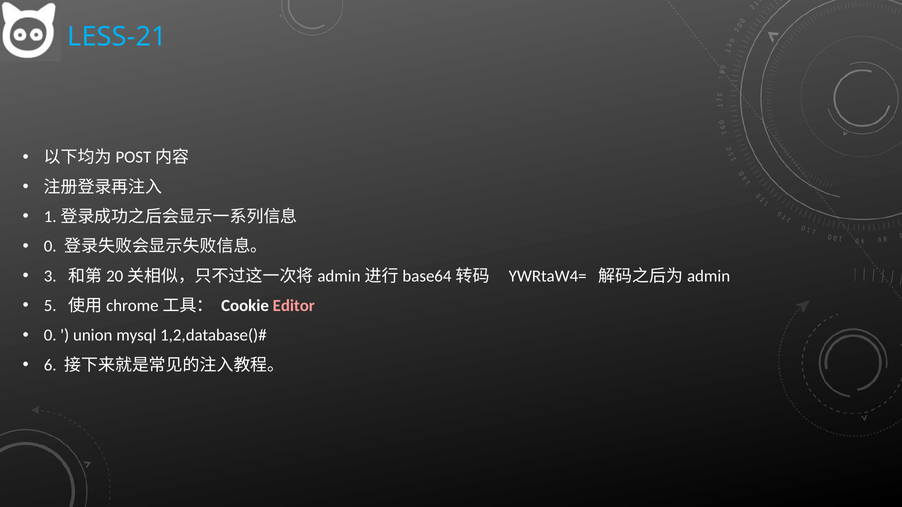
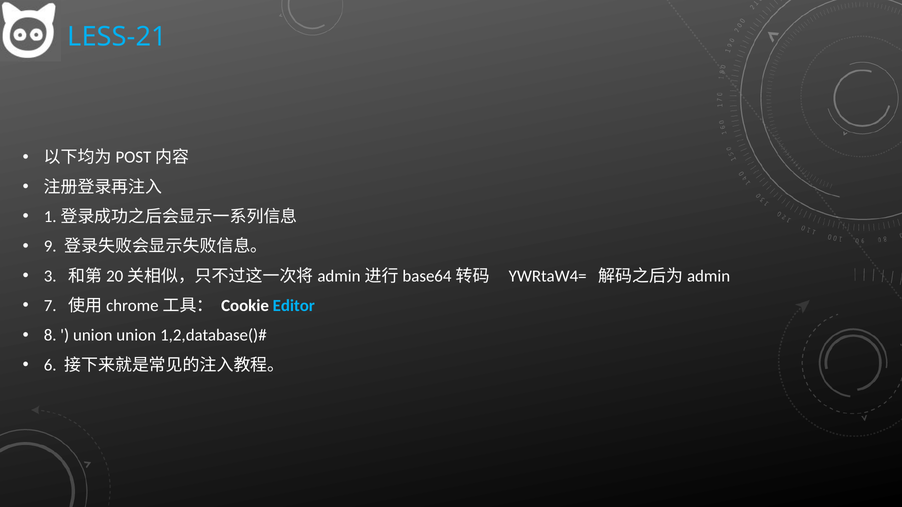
0 at (50, 247): 0 -> 9
5: 5 -> 7
Editor colour: pink -> light blue
0 at (50, 336): 0 -> 8
union mysql: mysql -> union
